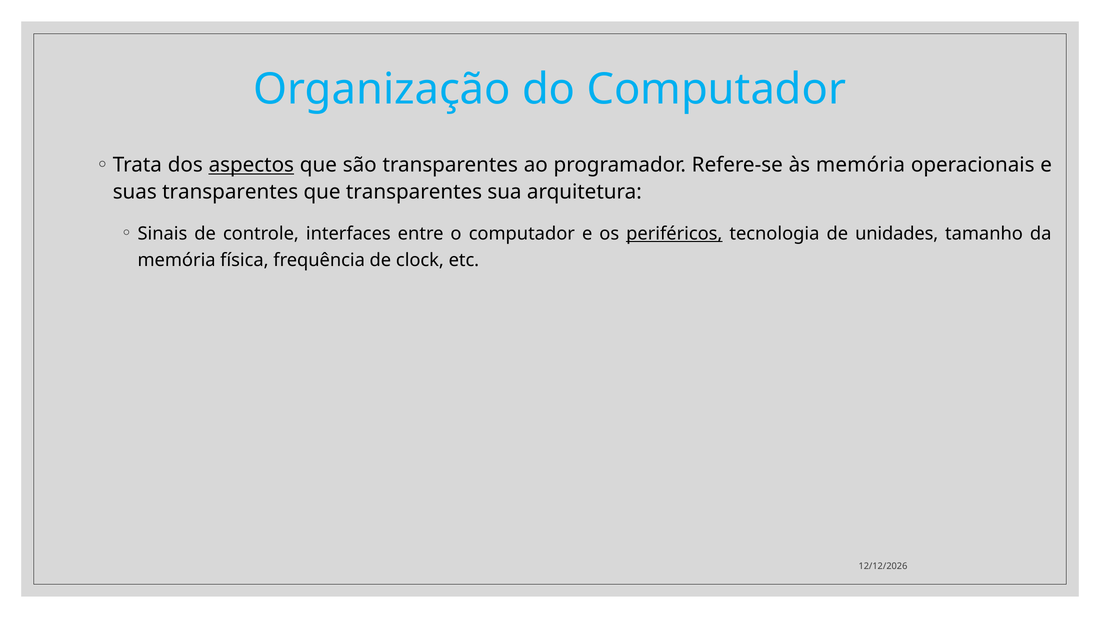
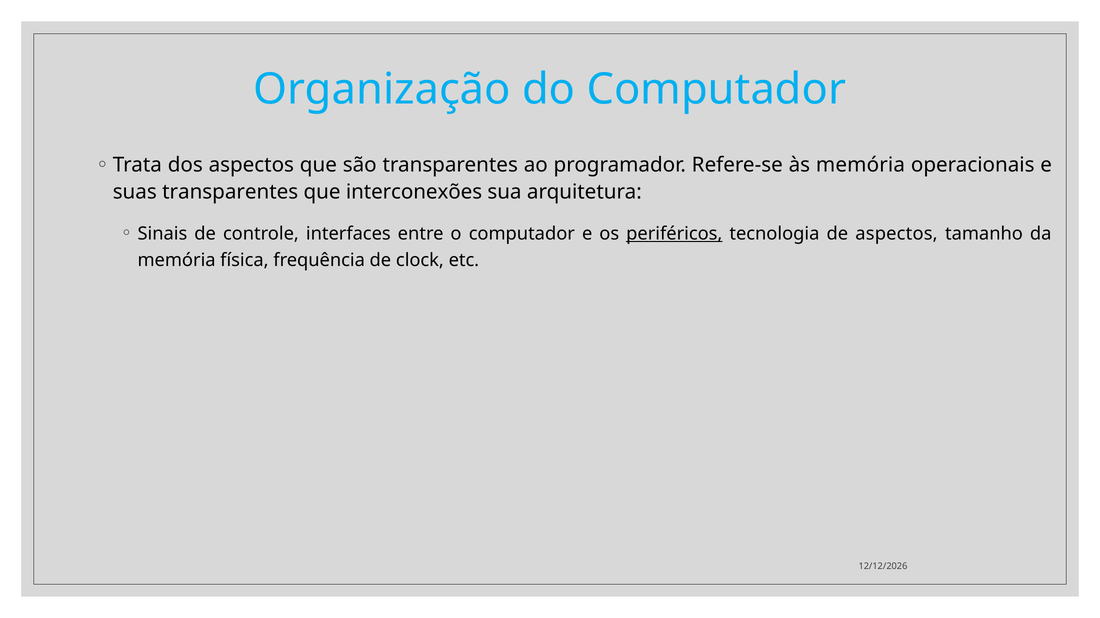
aspectos at (251, 165) underline: present -> none
que transparentes: transparentes -> interconexões
de unidades: unidades -> aspectos
